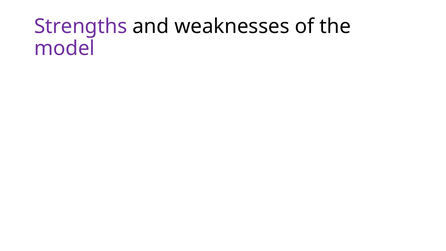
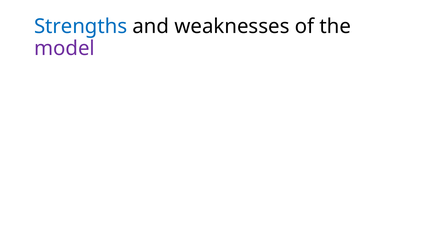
Strengths colour: purple -> blue
